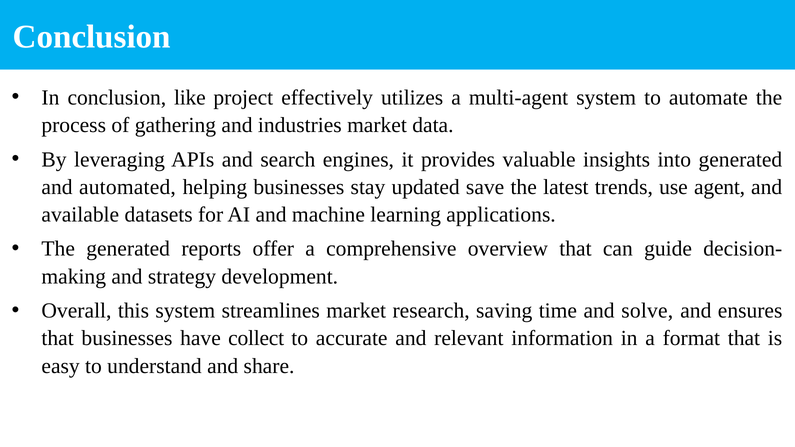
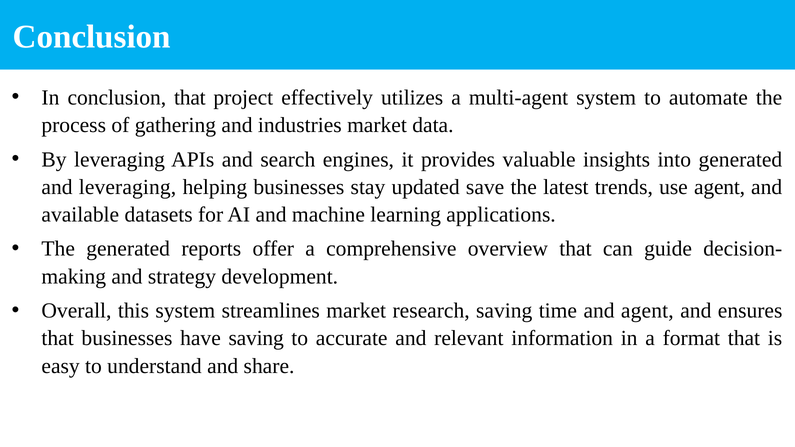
conclusion like: like -> that
and automated: automated -> leveraging
and solve: solve -> agent
have collect: collect -> saving
